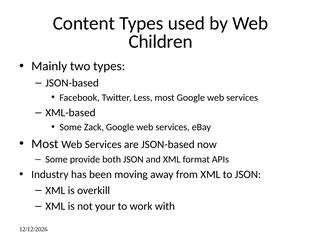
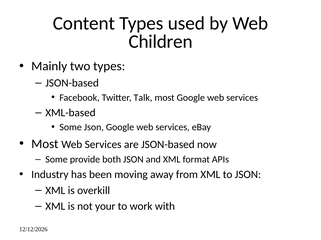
Less: Less -> Talk
Some Zack: Zack -> Json
